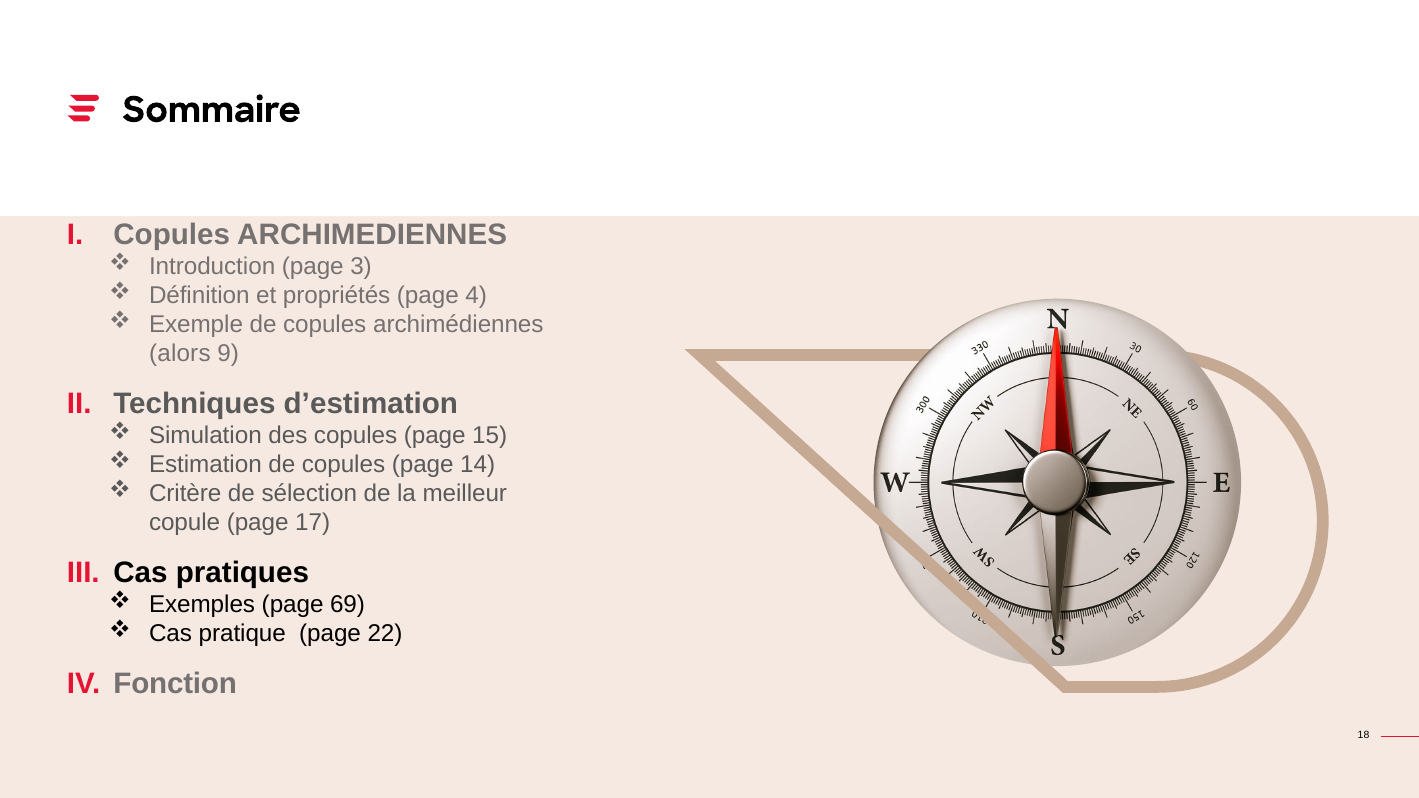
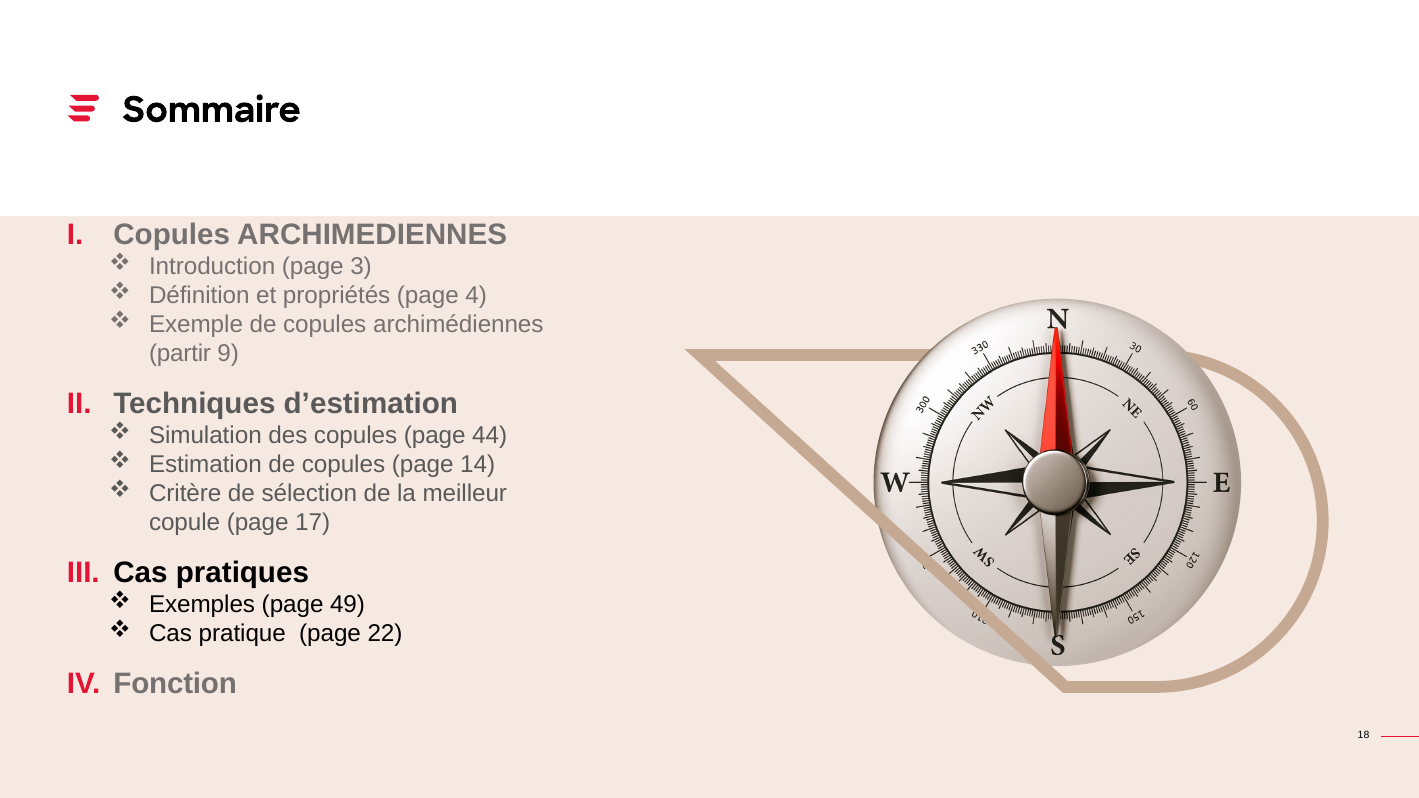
alors: alors -> partir
15: 15 -> 44
69: 69 -> 49
